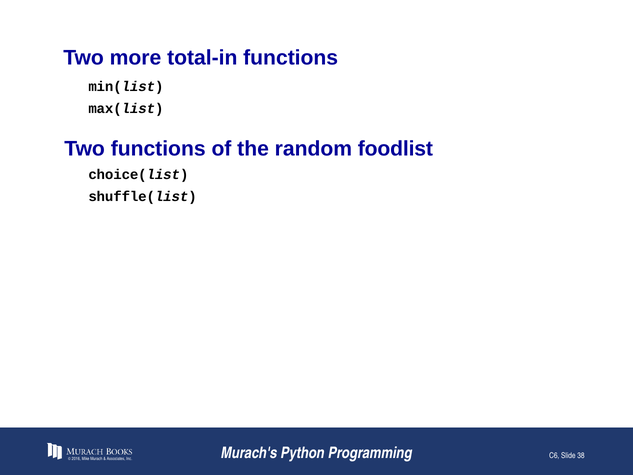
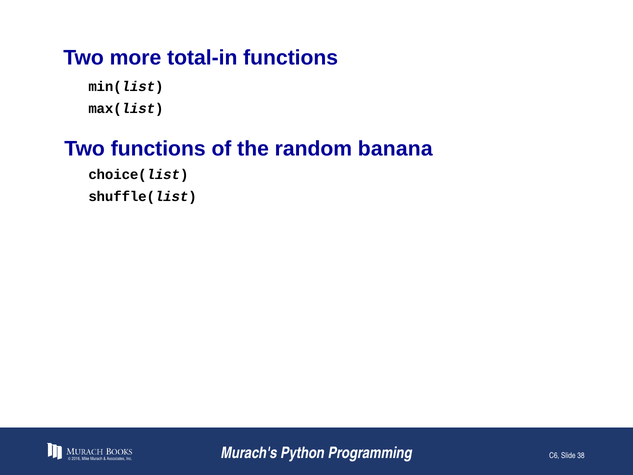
foodlist: foodlist -> banana
